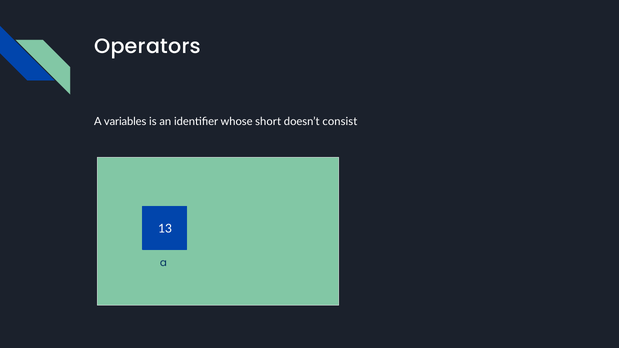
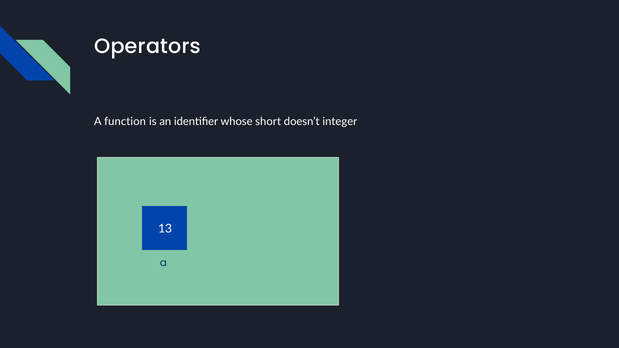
variables: variables -> function
consist: consist -> integer
